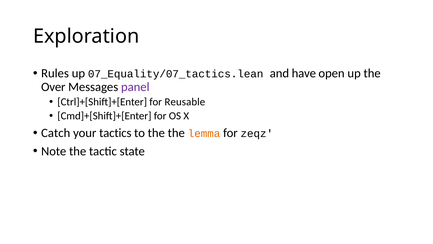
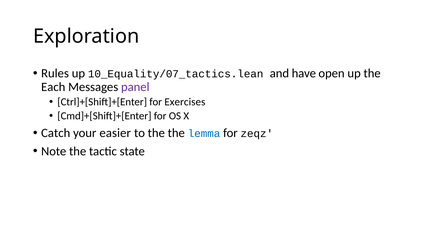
07_Equality/07_tactics.lean: 07_Equality/07_tactics.lean -> 10_Equality/07_tactics.lean
Over: Over -> Each
Reusable: Reusable -> Exercises
tactics: tactics -> easier
lemma colour: orange -> blue
